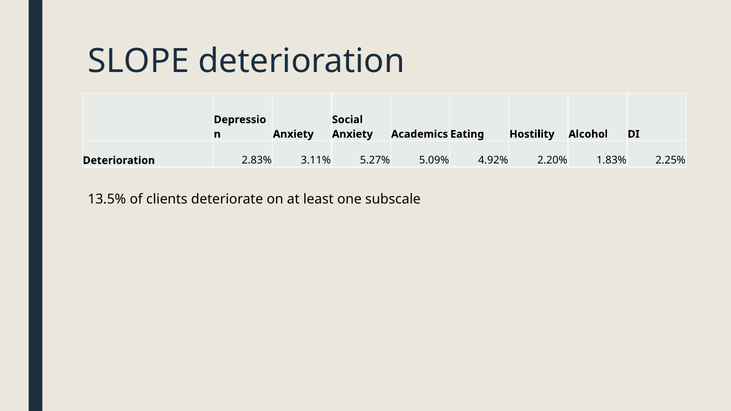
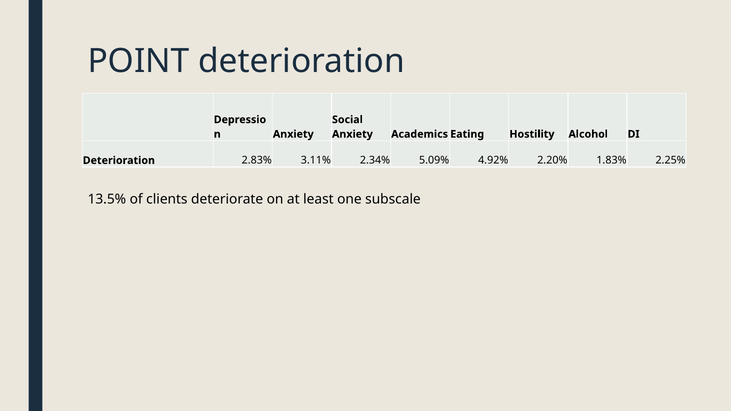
SLOPE: SLOPE -> POINT
5.27%: 5.27% -> 2.34%
